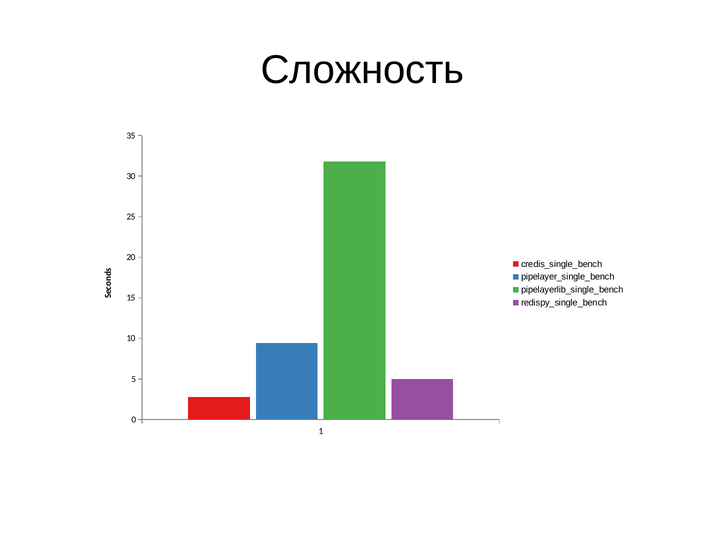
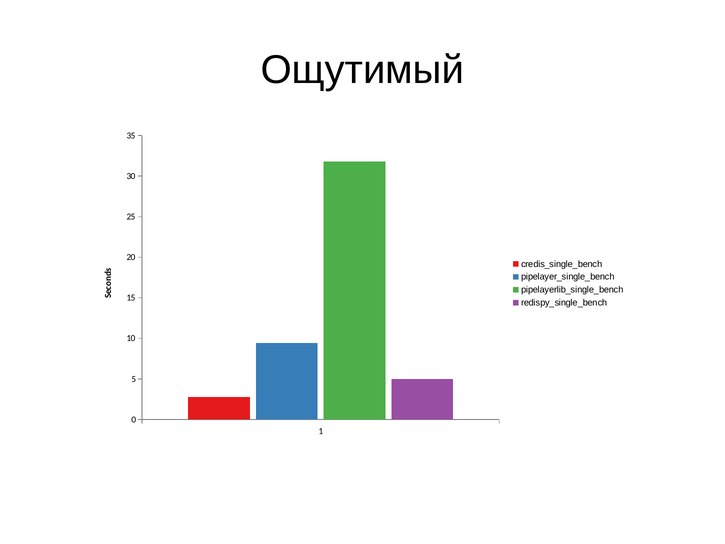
Сложность: Сложность -> Ощутимый
